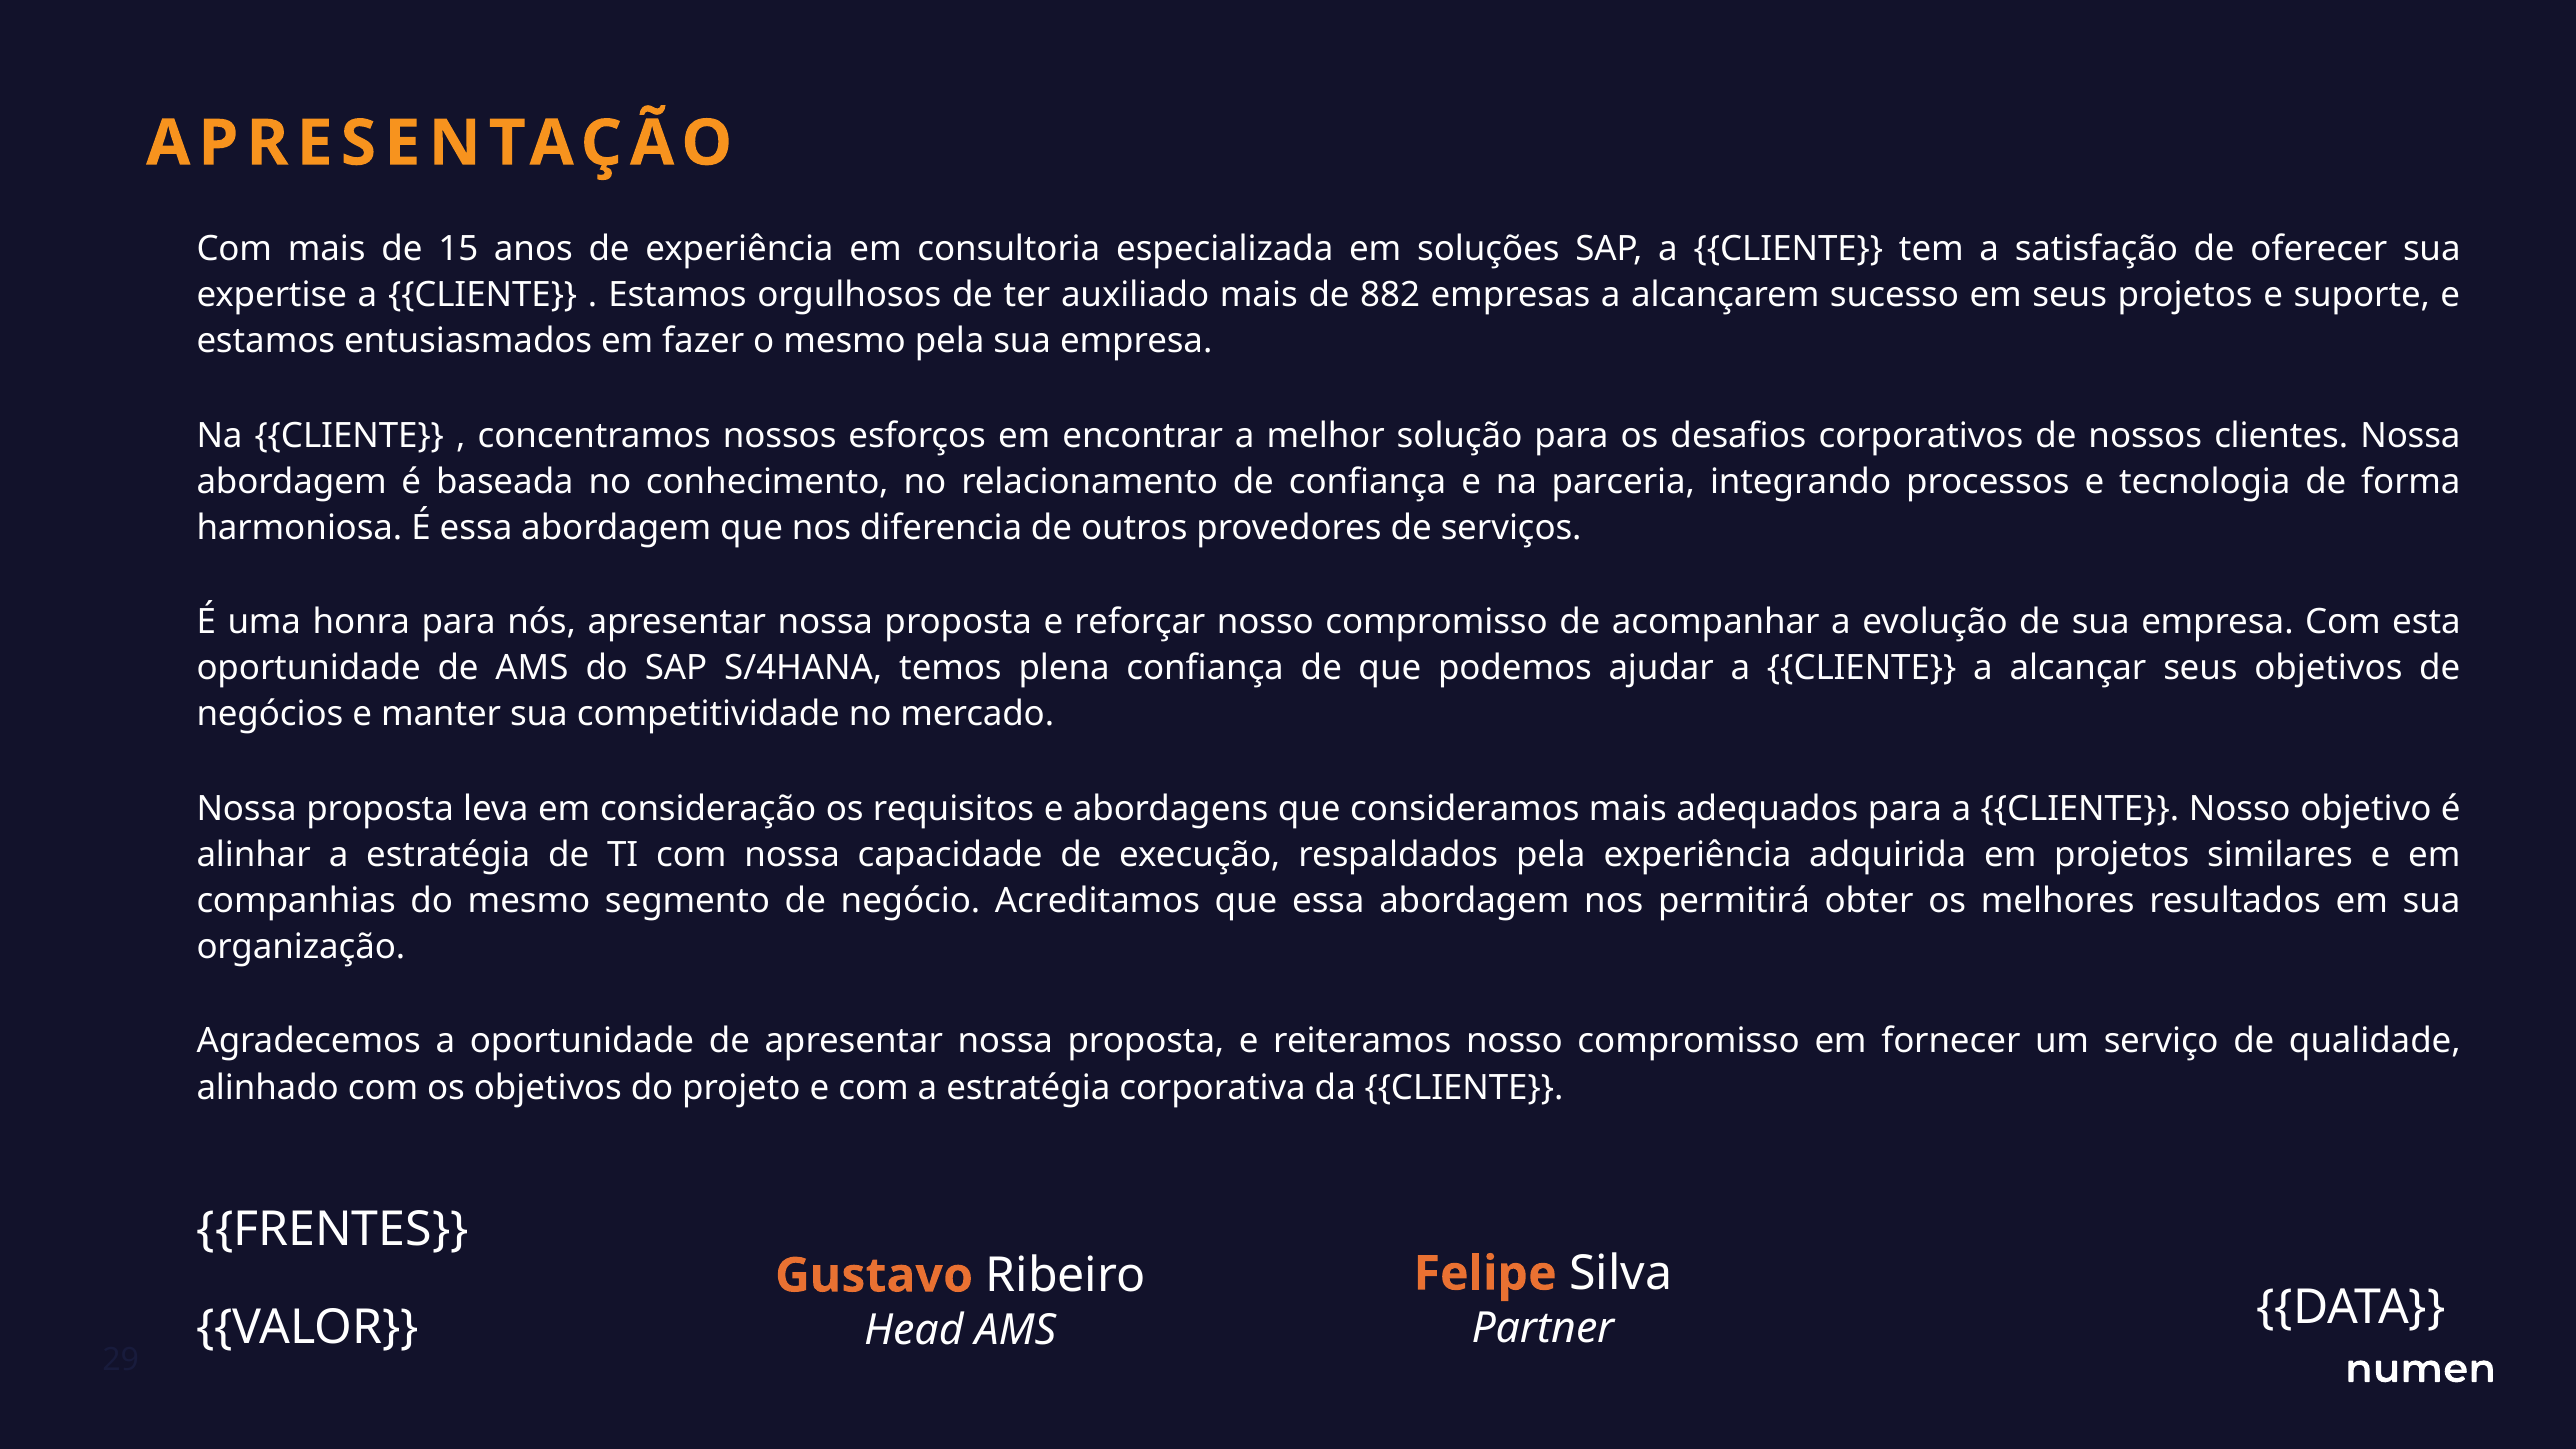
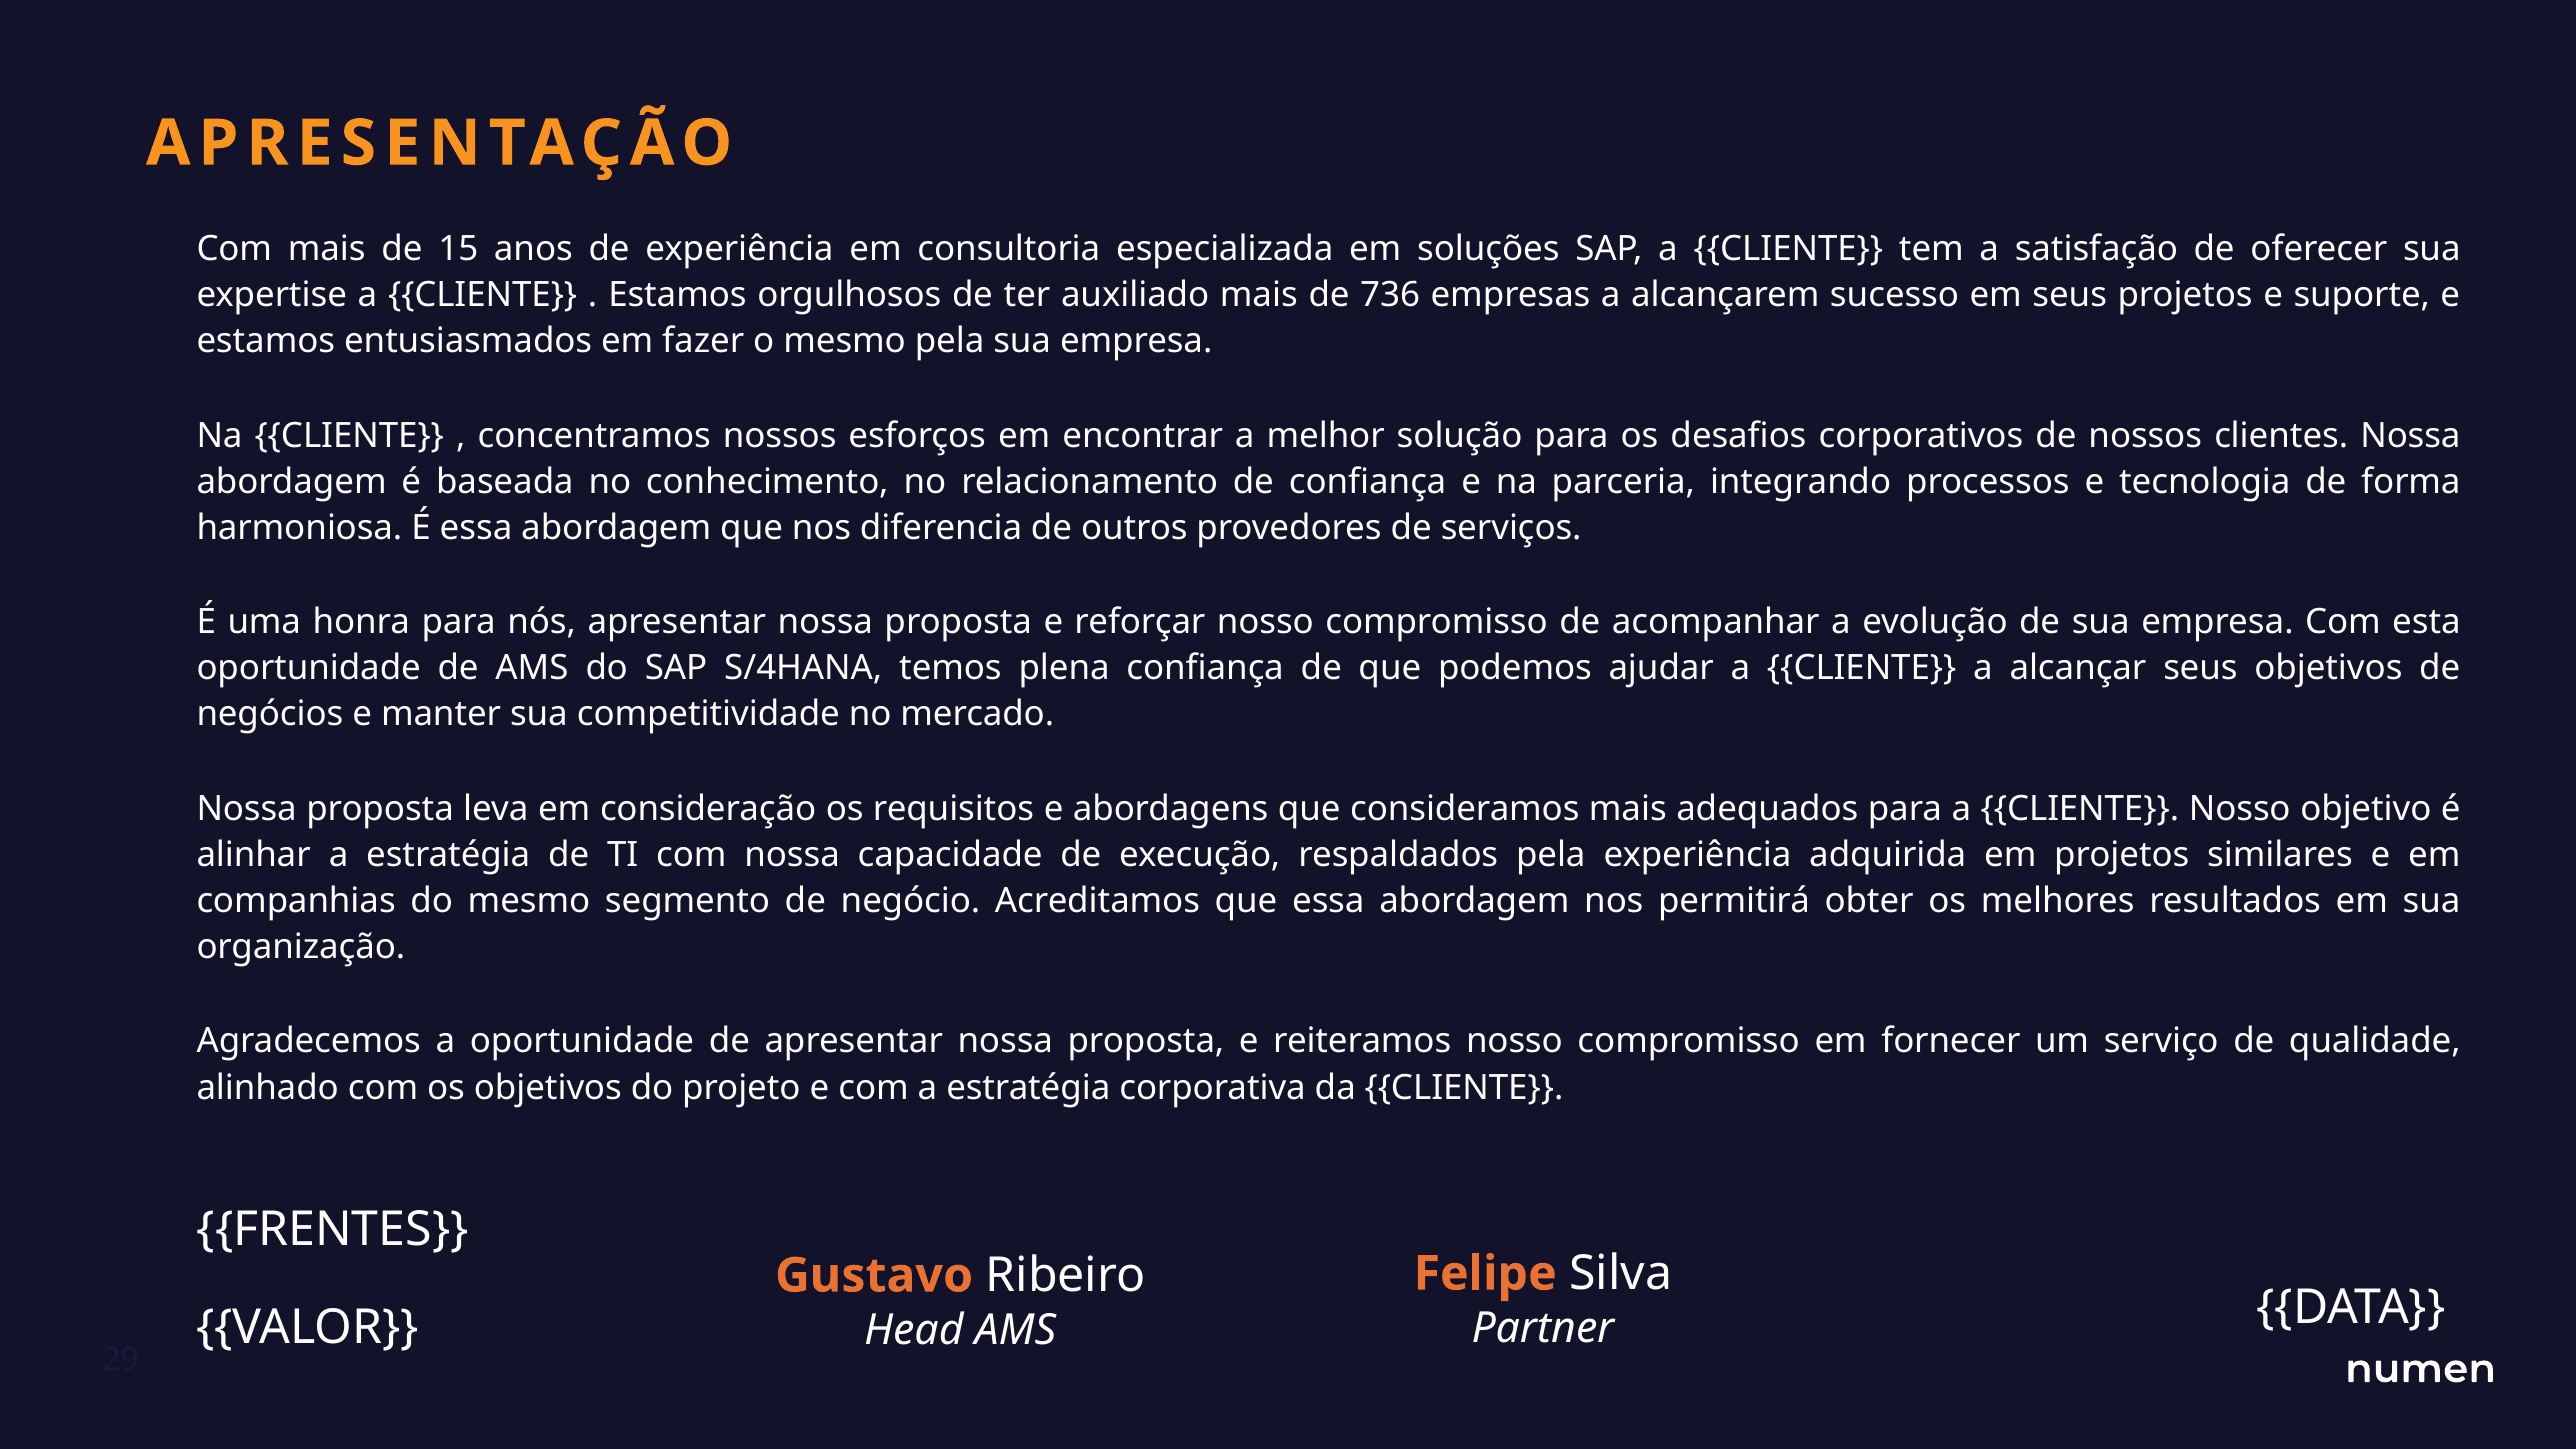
882: 882 -> 736
